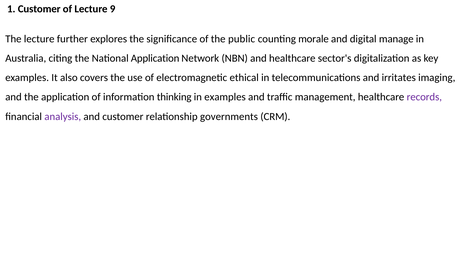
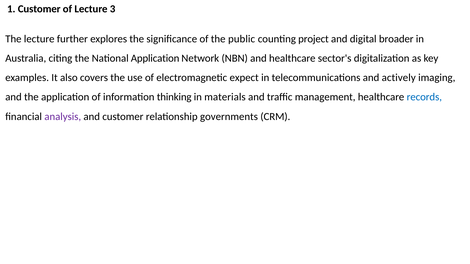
9: 9 -> 3
morale: morale -> project
manage: manage -> broader
ethical: ethical -> expect
irritates: irritates -> actively
in examples: examples -> materials
records colour: purple -> blue
